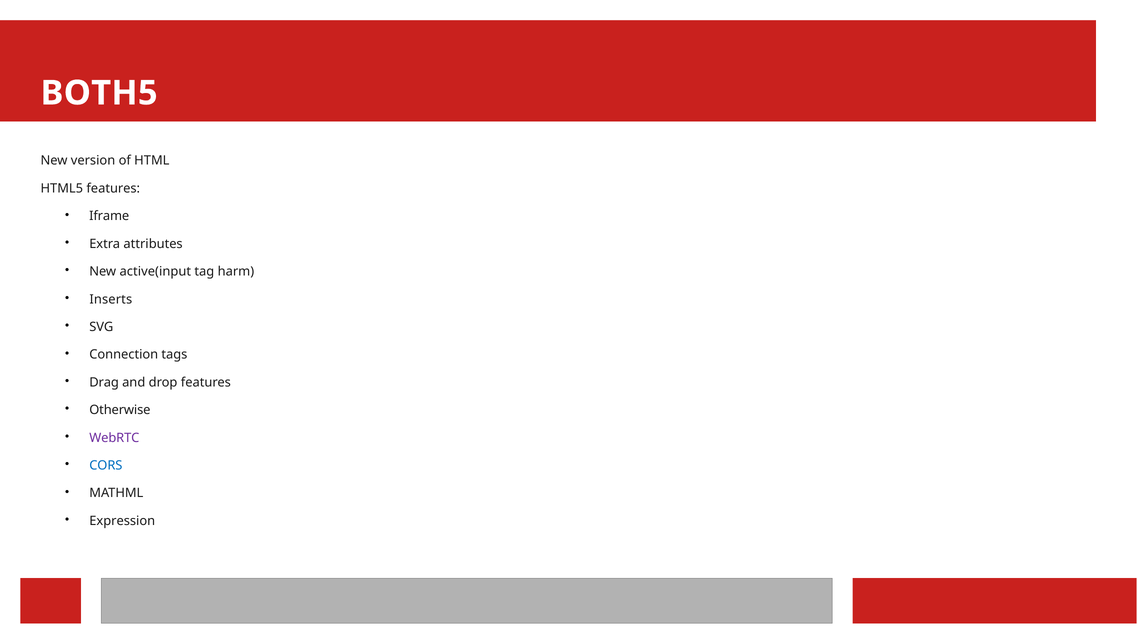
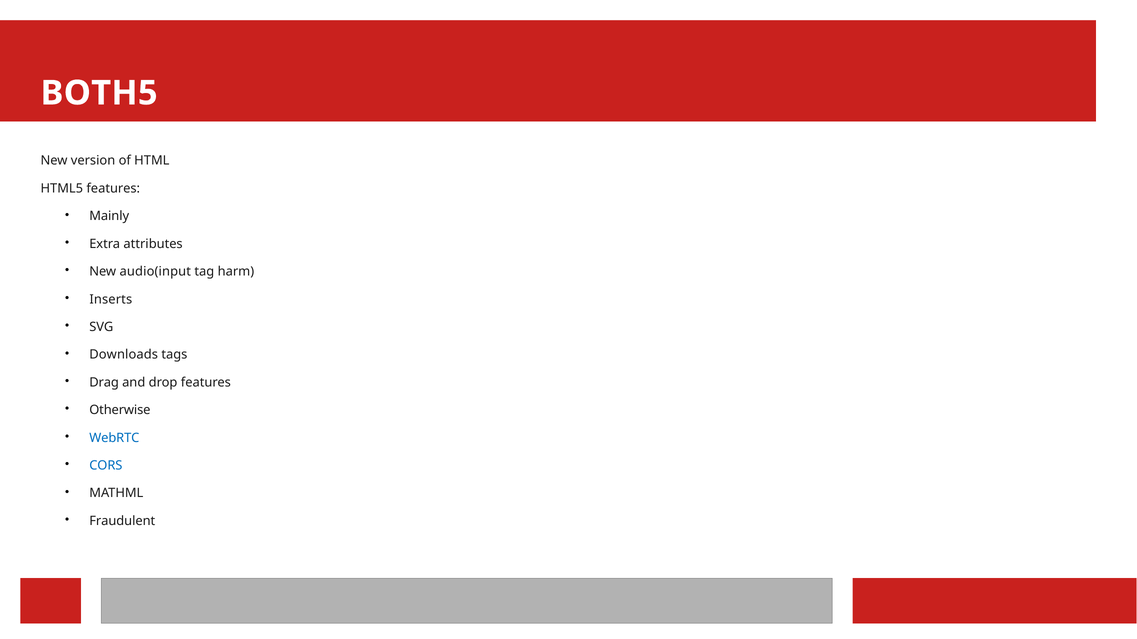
Iframe: Iframe -> Mainly
active(input: active(input -> audio(input
Connection: Connection -> Downloads
WebRTC colour: purple -> blue
Expression: Expression -> Fraudulent
